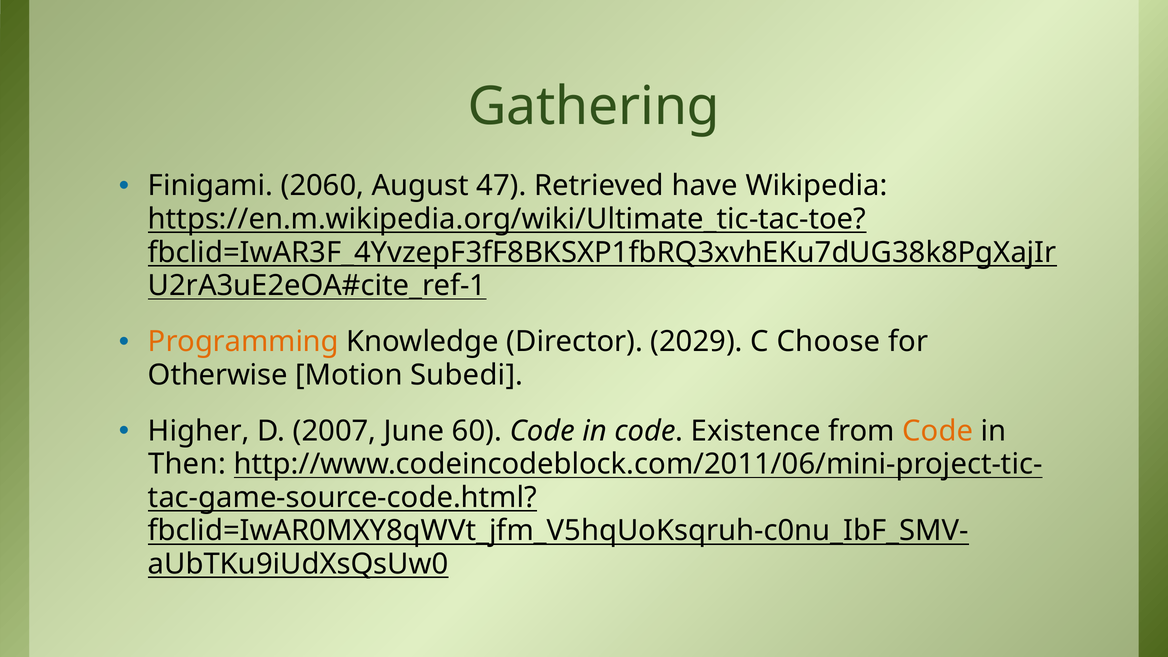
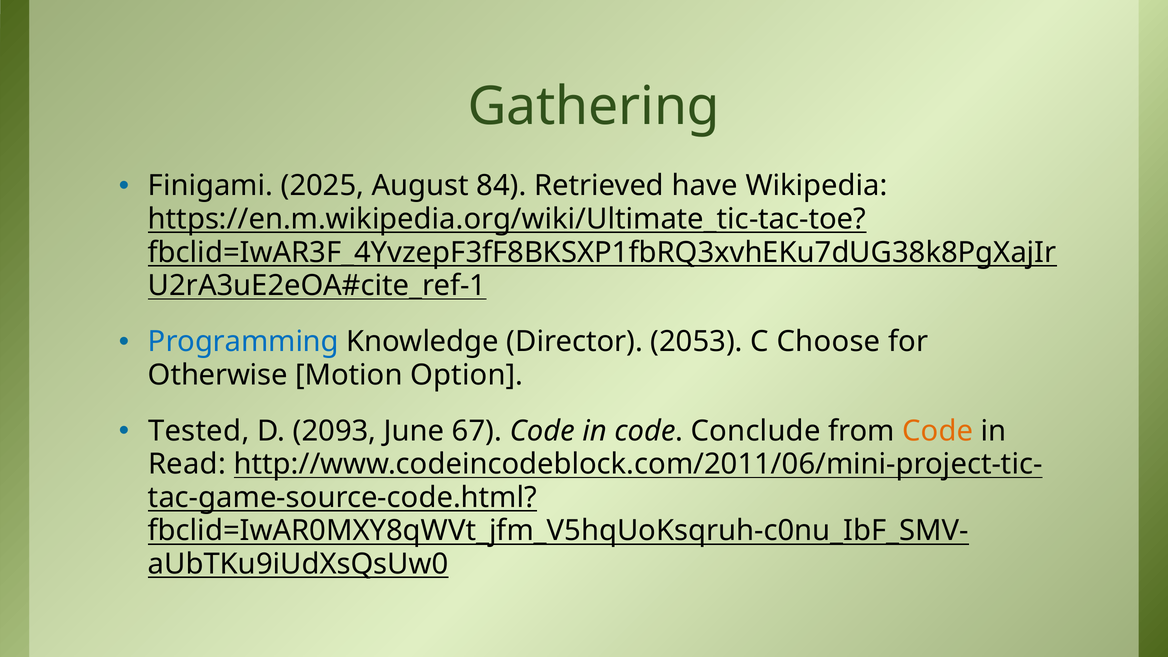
2060: 2060 -> 2025
47: 47 -> 84
Programming colour: orange -> blue
2029: 2029 -> 2053
Subedi: Subedi -> Option
Higher: Higher -> Tested
2007: 2007 -> 2093
60: 60 -> 67
Existence: Existence -> Conclude
Then: Then -> Read
